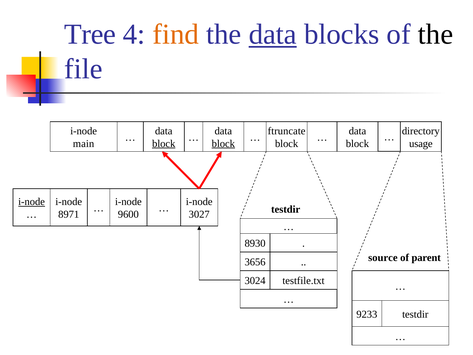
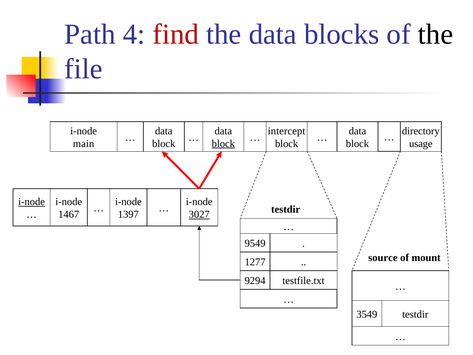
Tree: Tree -> Path
find colour: orange -> red
data at (273, 34) underline: present -> none
ftruncate: ftruncate -> intercept
block at (164, 143) underline: present -> none
8971: 8971 -> 1467
9600: 9600 -> 1397
3027 underline: none -> present
8930: 8930 -> 9549
parent: parent -> mount
3656: 3656 -> 1277
3024: 3024 -> 9294
9233: 9233 -> 3549
